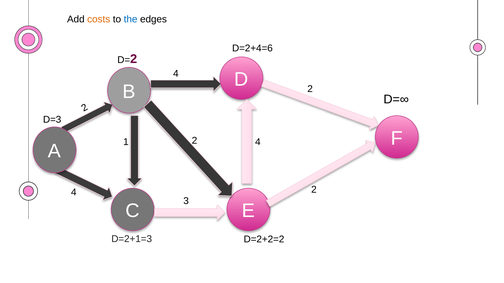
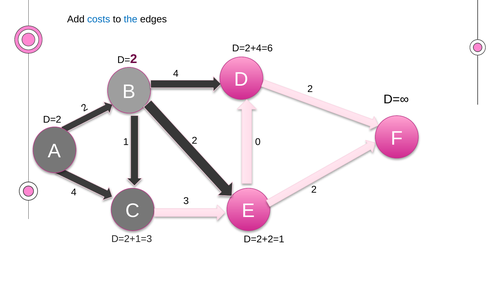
costs colour: orange -> blue
D=3: D=3 -> D=2
1 4: 4 -> 0
D=2+2=2: D=2+2=2 -> D=2+2=1
